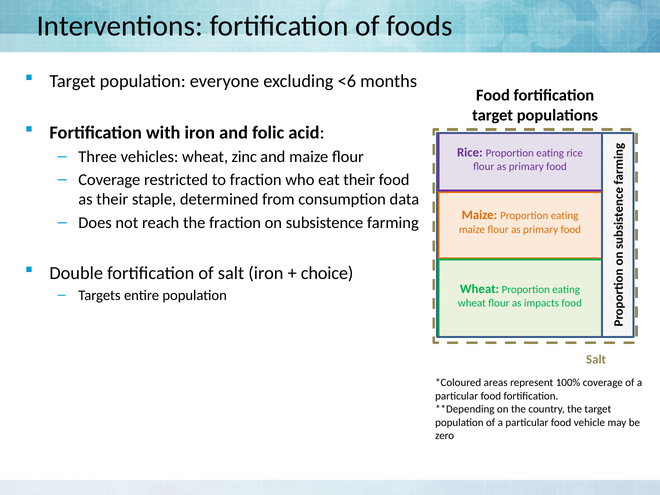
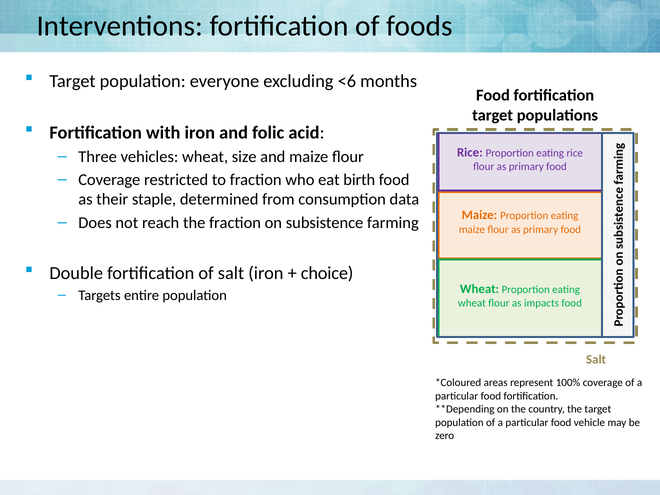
zinc: zinc -> size
eat their: their -> birth
